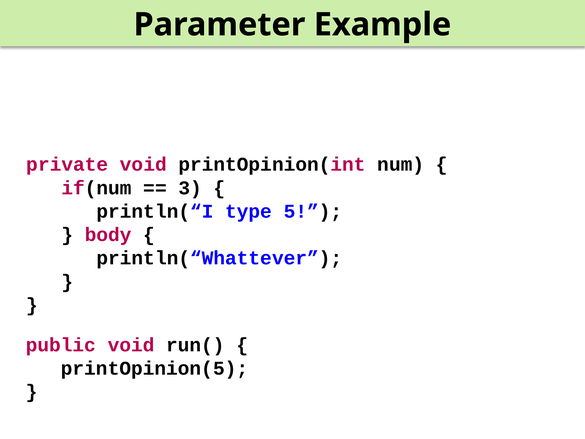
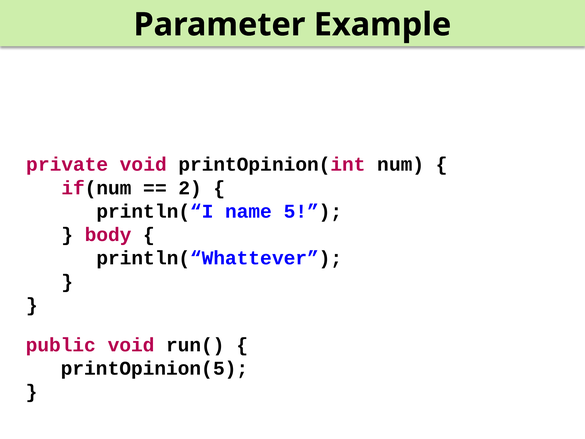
3: 3 -> 2
type: type -> name
